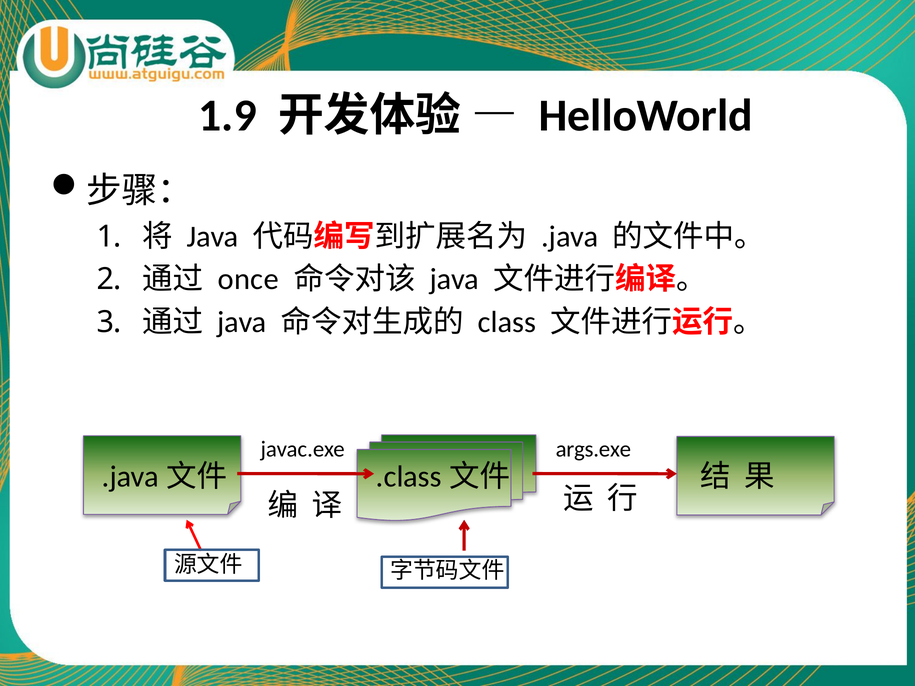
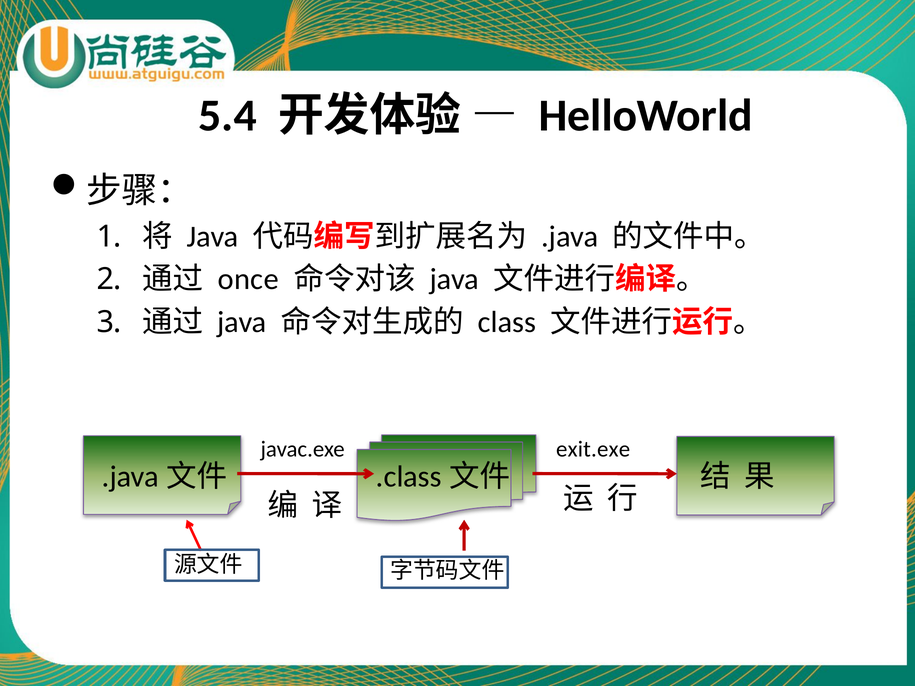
1.9: 1.9 -> 5.4
args.exe: args.exe -> exit.exe
